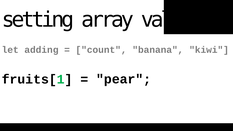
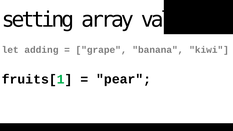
count: count -> grape
